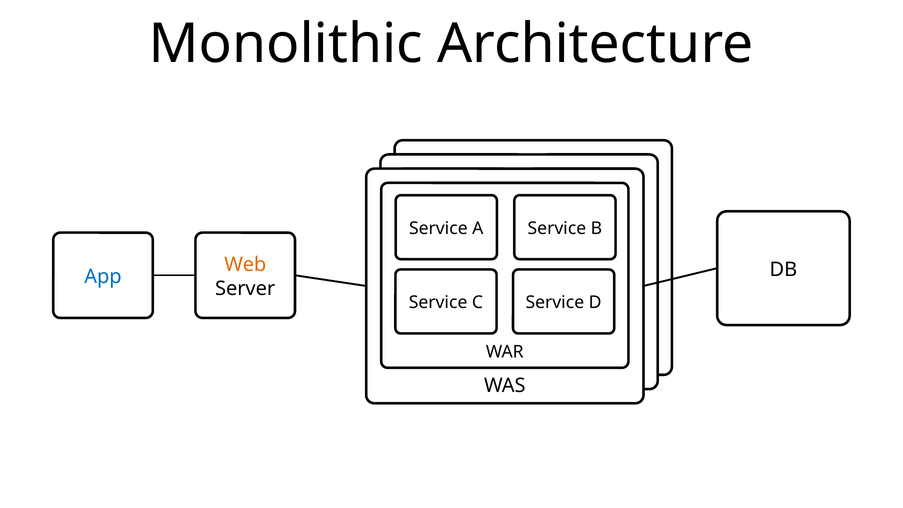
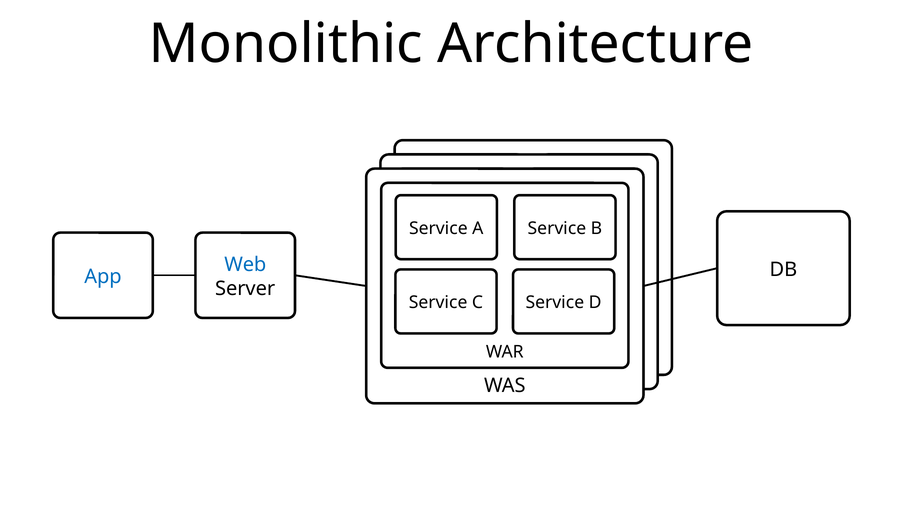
Web colour: orange -> blue
